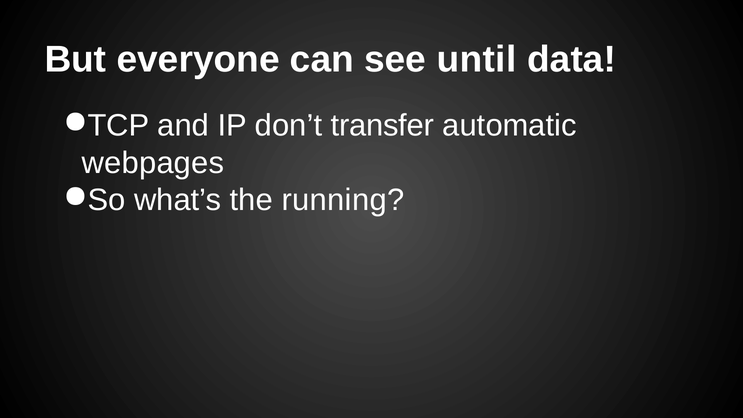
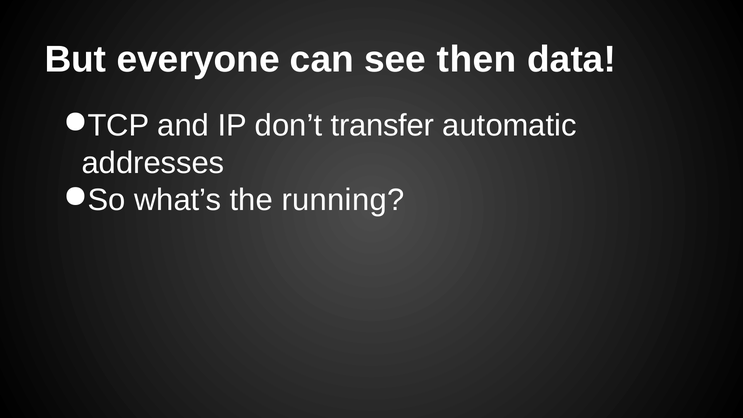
until: until -> then
webpages: webpages -> addresses
